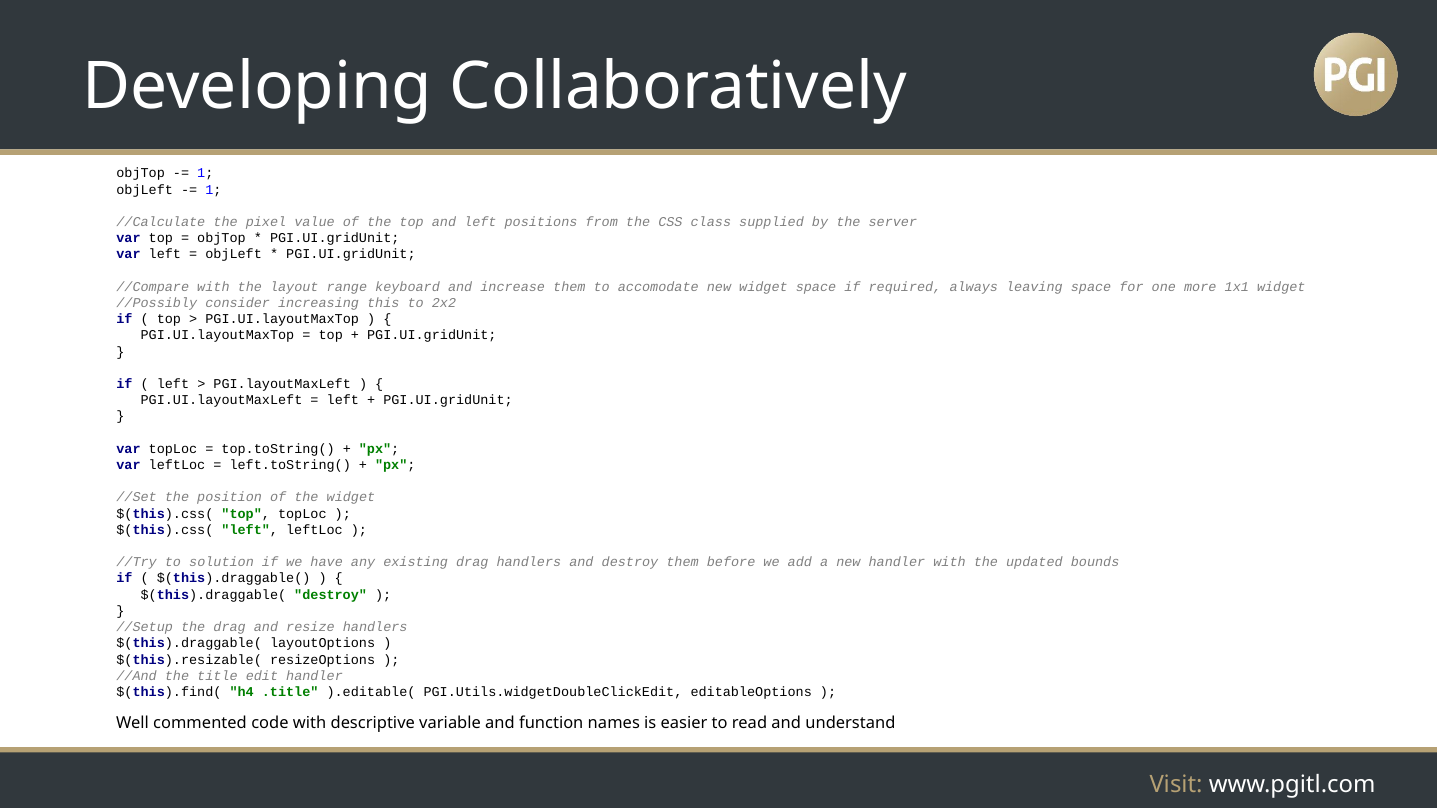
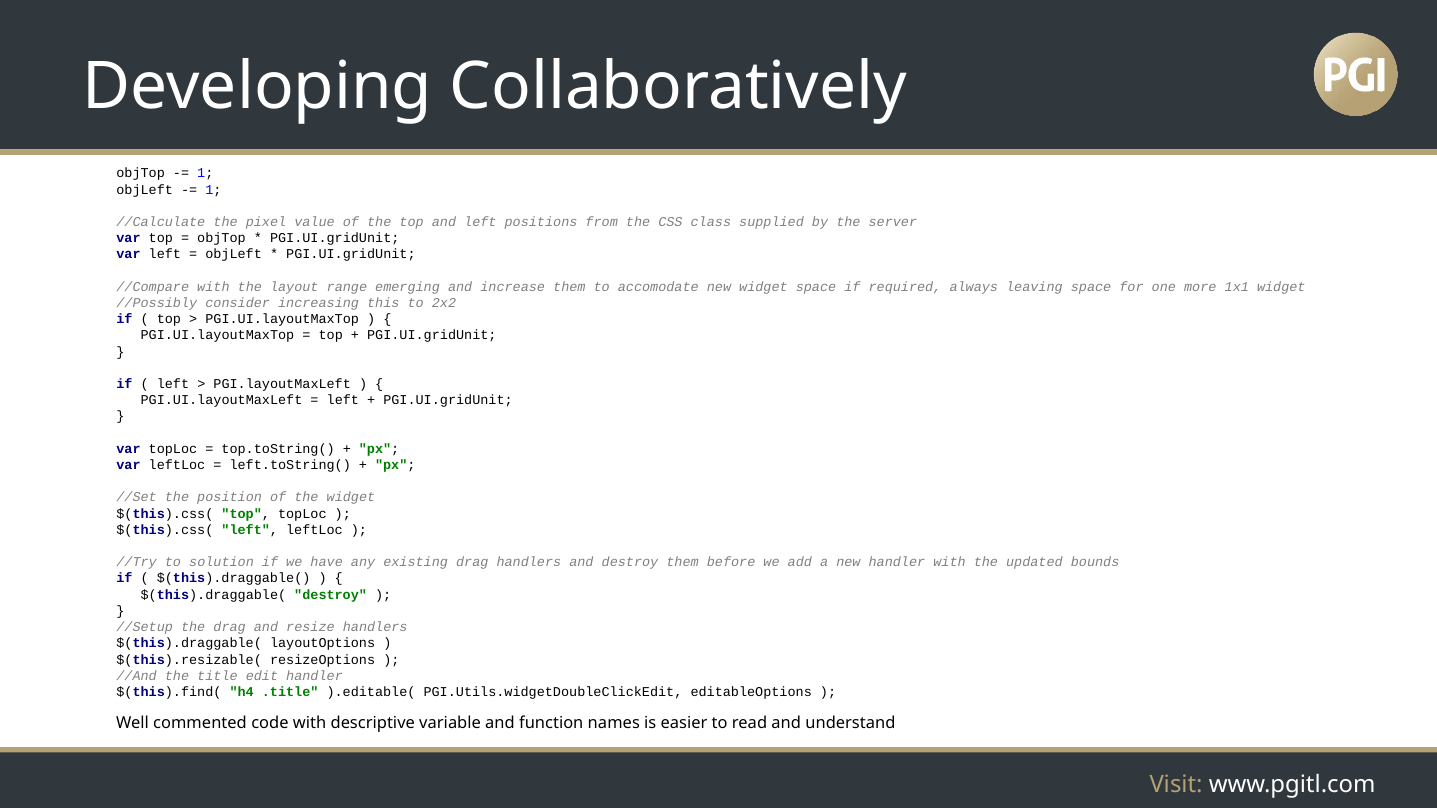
keyboard: keyboard -> emerging
